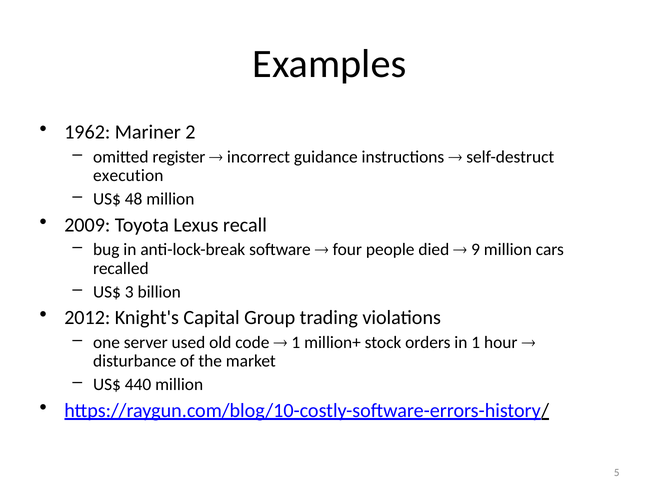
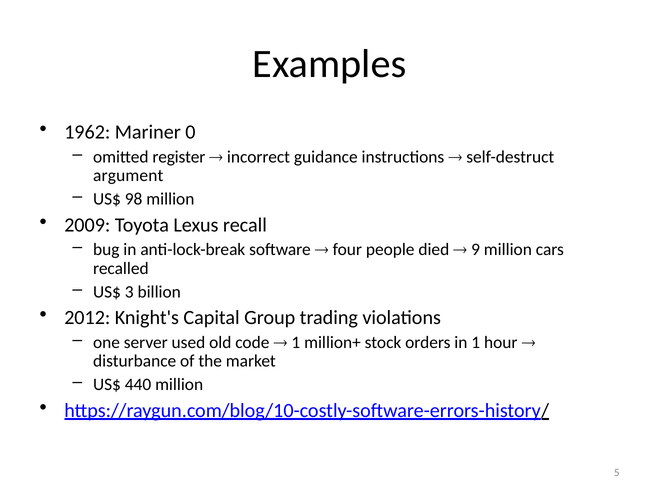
2: 2 -> 0
execution: execution -> argument
48: 48 -> 98
